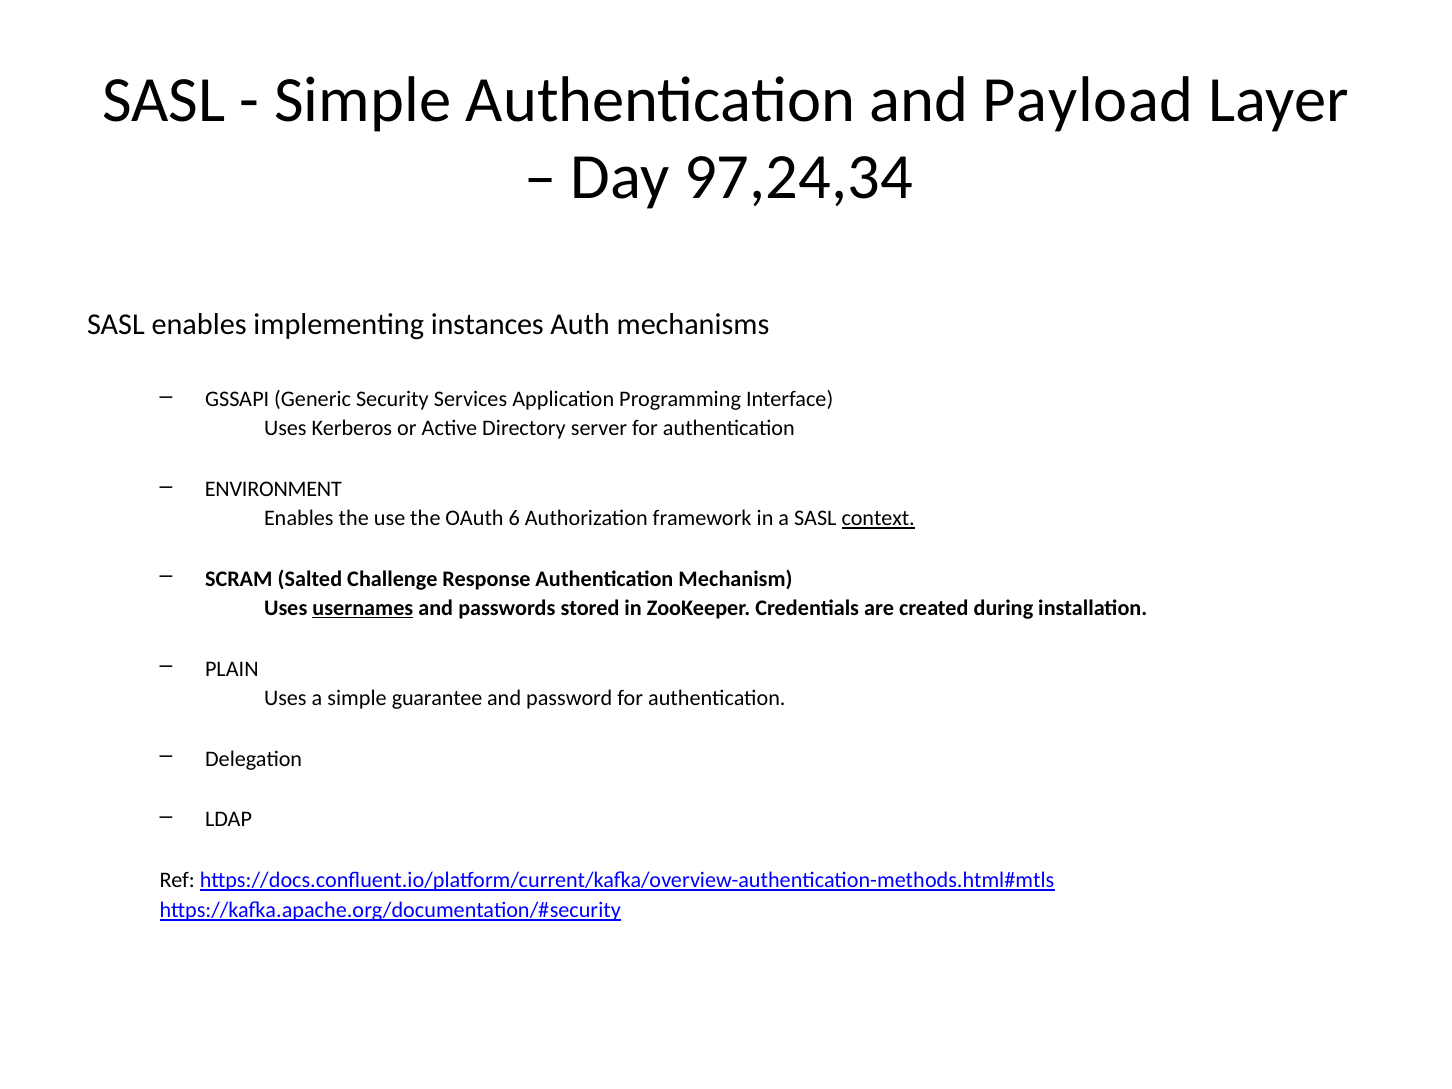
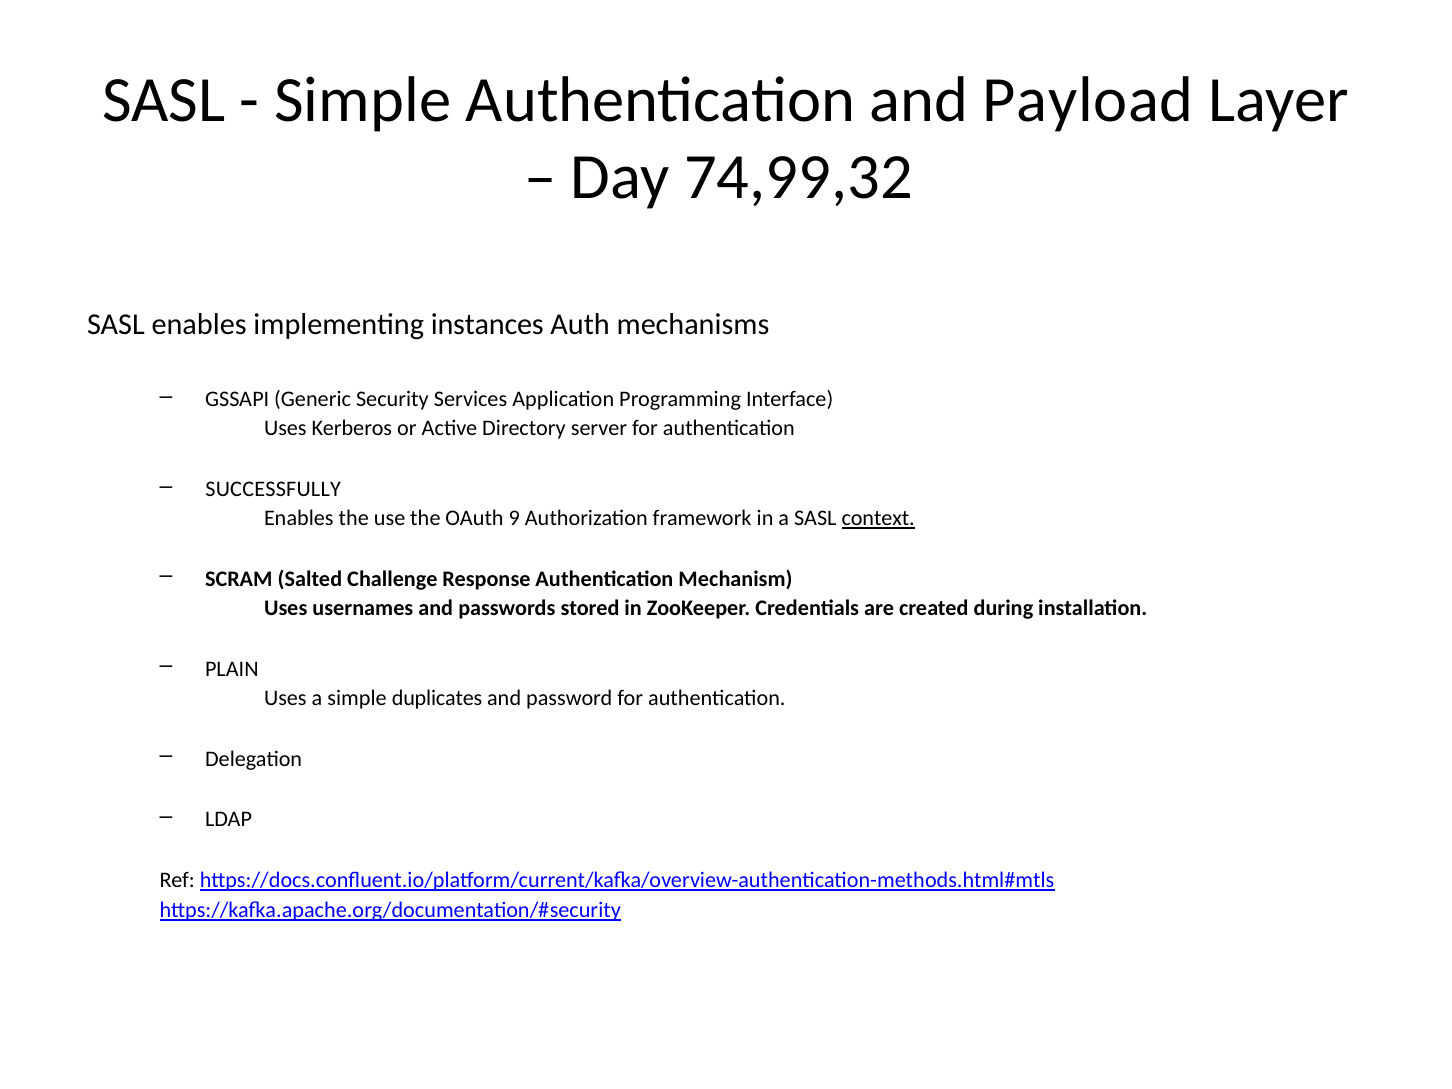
97,24,34: 97,24,34 -> 74,99,32
ENVIRONMENT: ENVIRONMENT -> SUCCESSFULLY
6: 6 -> 9
usernames underline: present -> none
guarantee: guarantee -> duplicates
